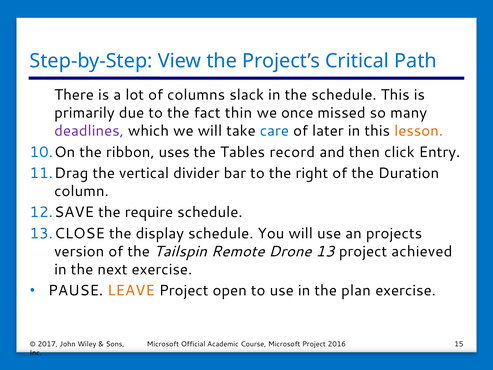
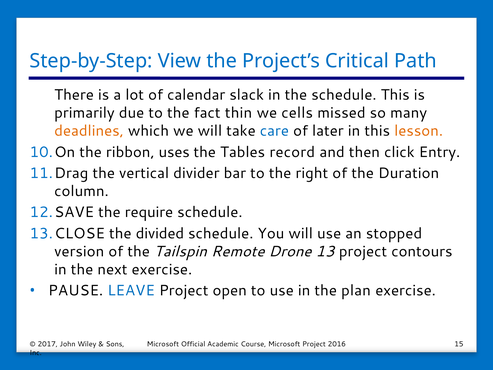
columns: columns -> calendar
once: once -> cells
deadlines colour: purple -> orange
display: display -> divided
projects: projects -> stopped
achieved: achieved -> contours
LEAVE colour: orange -> blue
